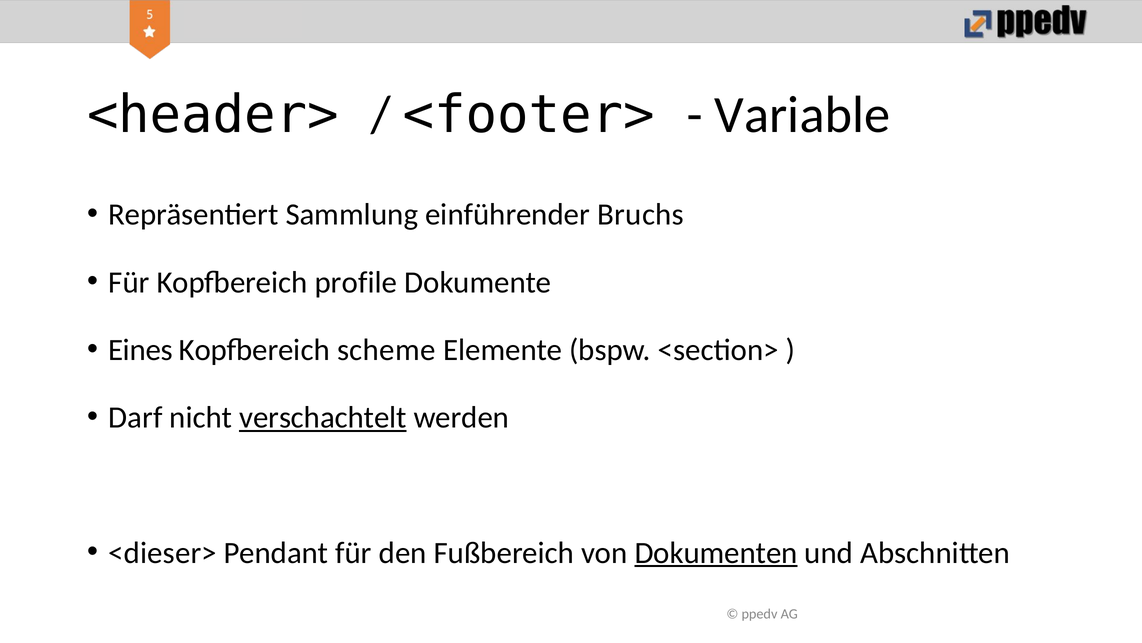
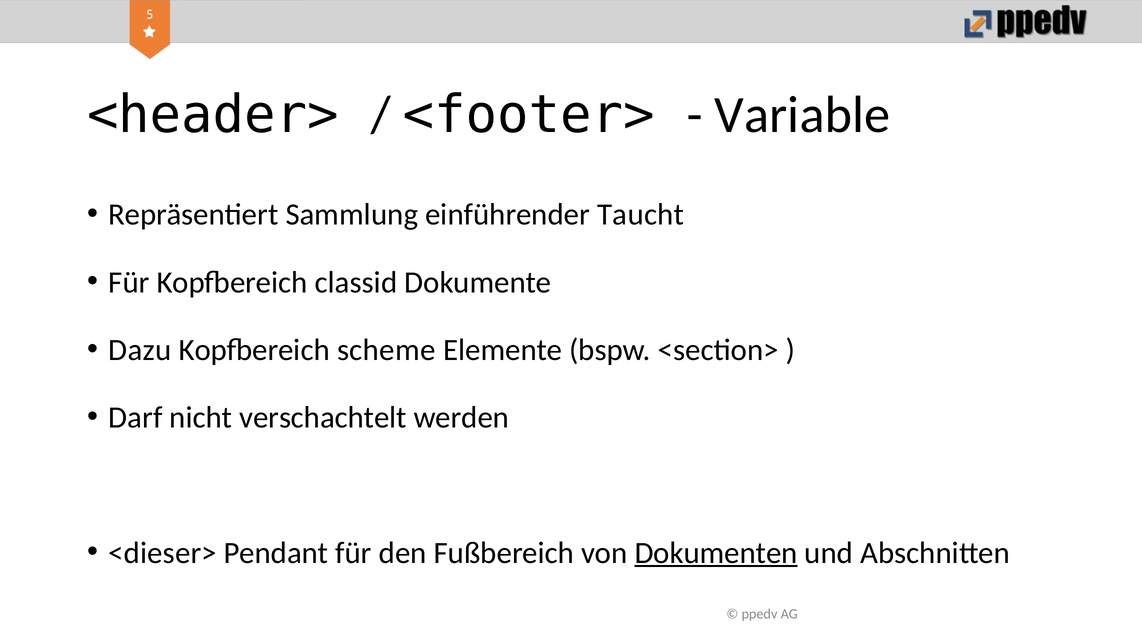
Bruchs: Bruchs -> Taucht
profile: profile -> classid
Eines: Eines -> Dazu
verschachtelt underline: present -> none
